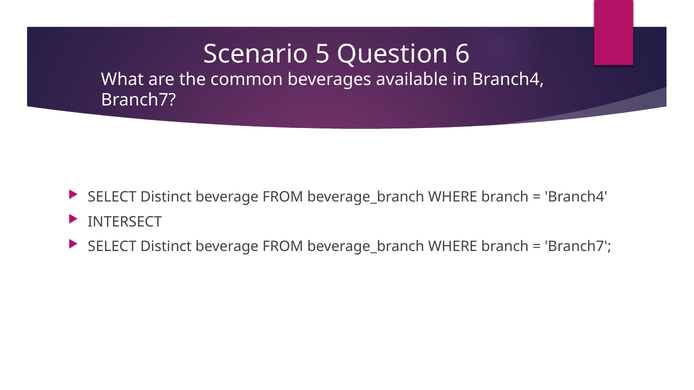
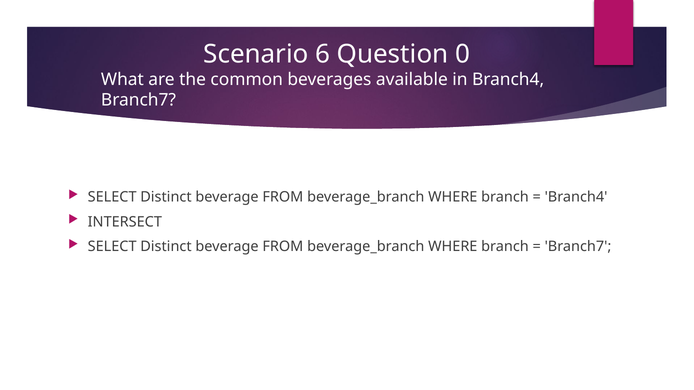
5: 5 -> 6
6: 6 -> 0
